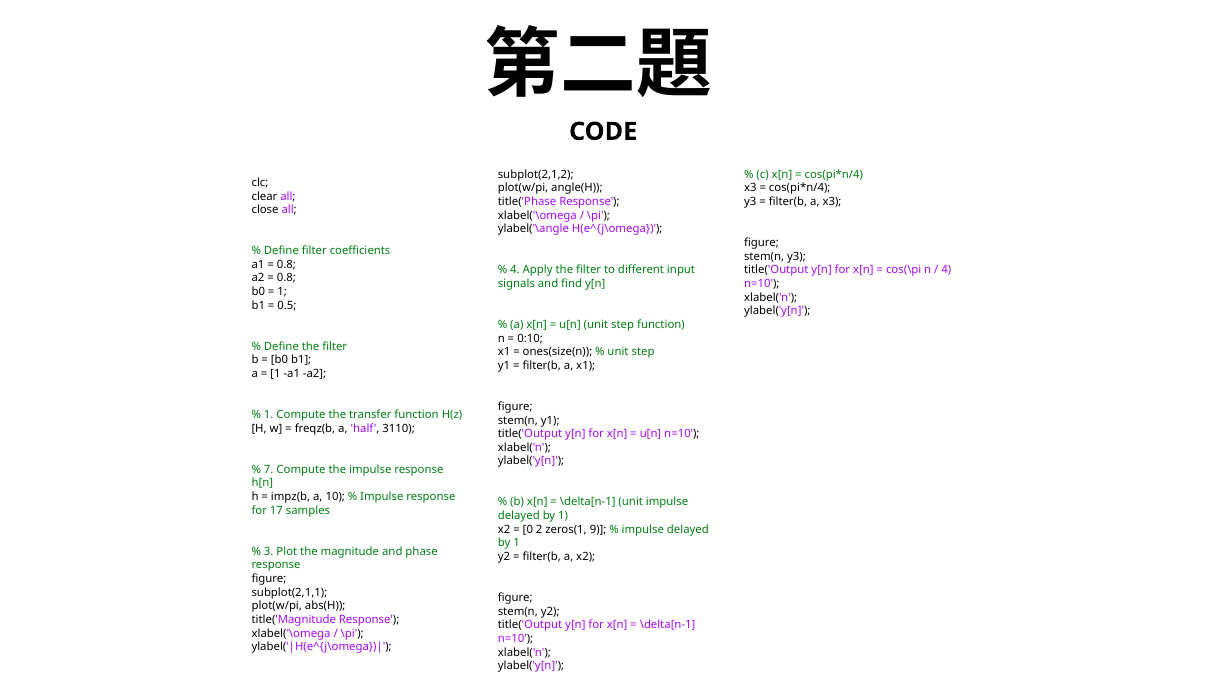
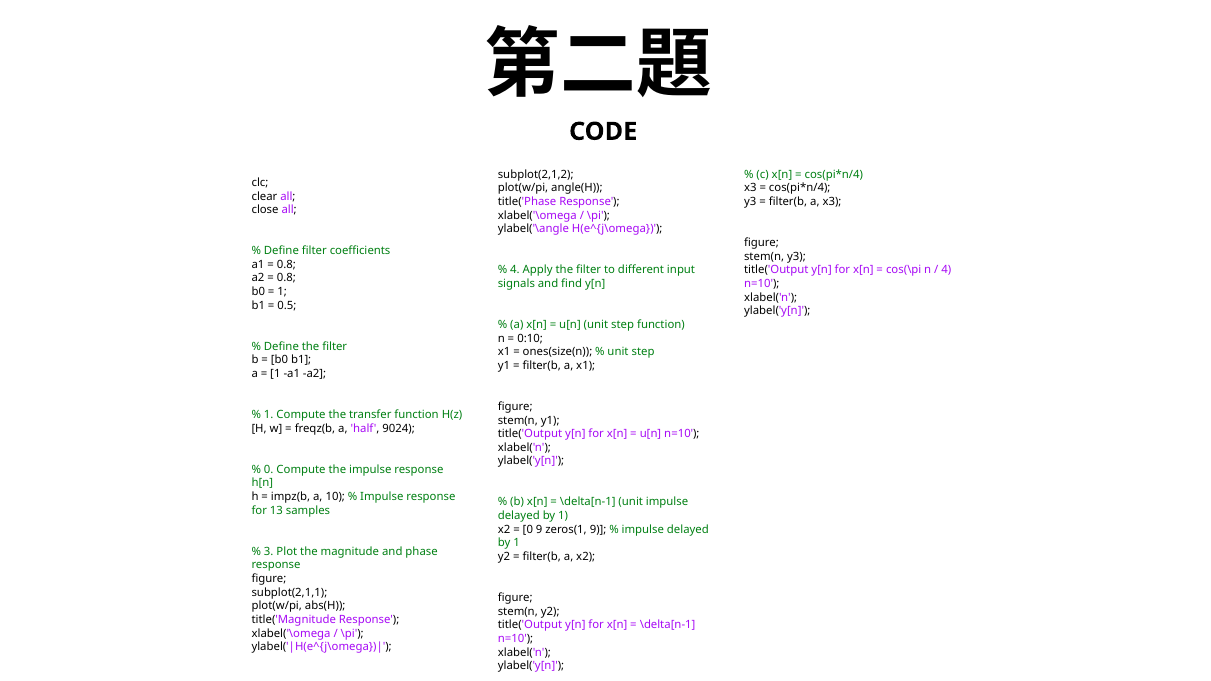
3110: 3110 -> 9024
7 at (269, 470): 7 -> 0
17: 17 -> 13
0 2: 2 -> 9
